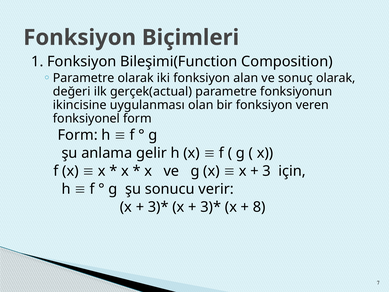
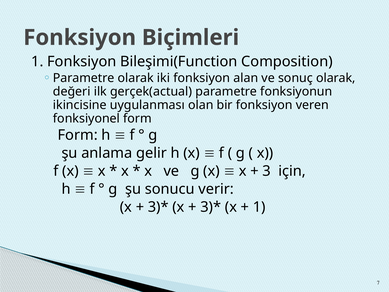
8 at (259, 207): 8 -> 1
